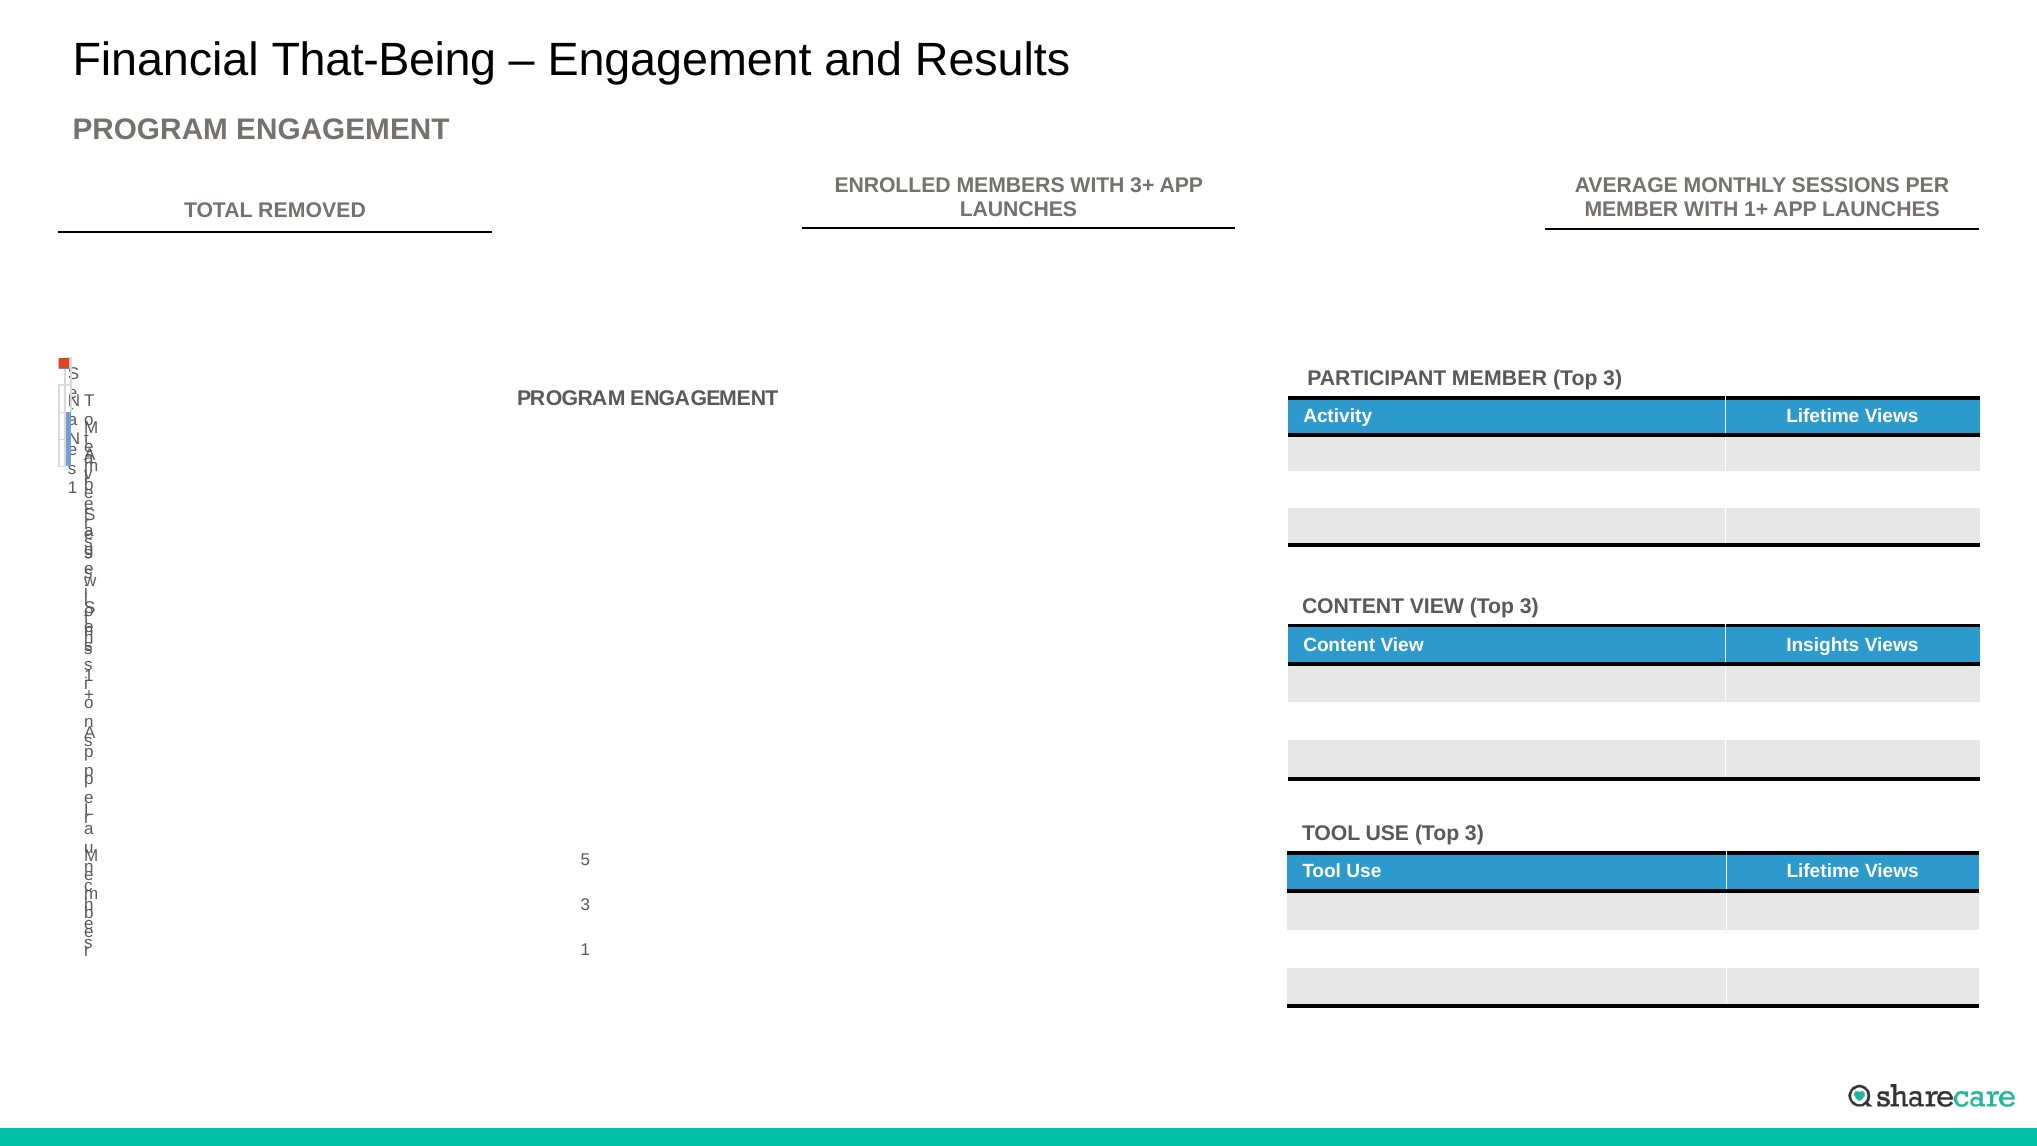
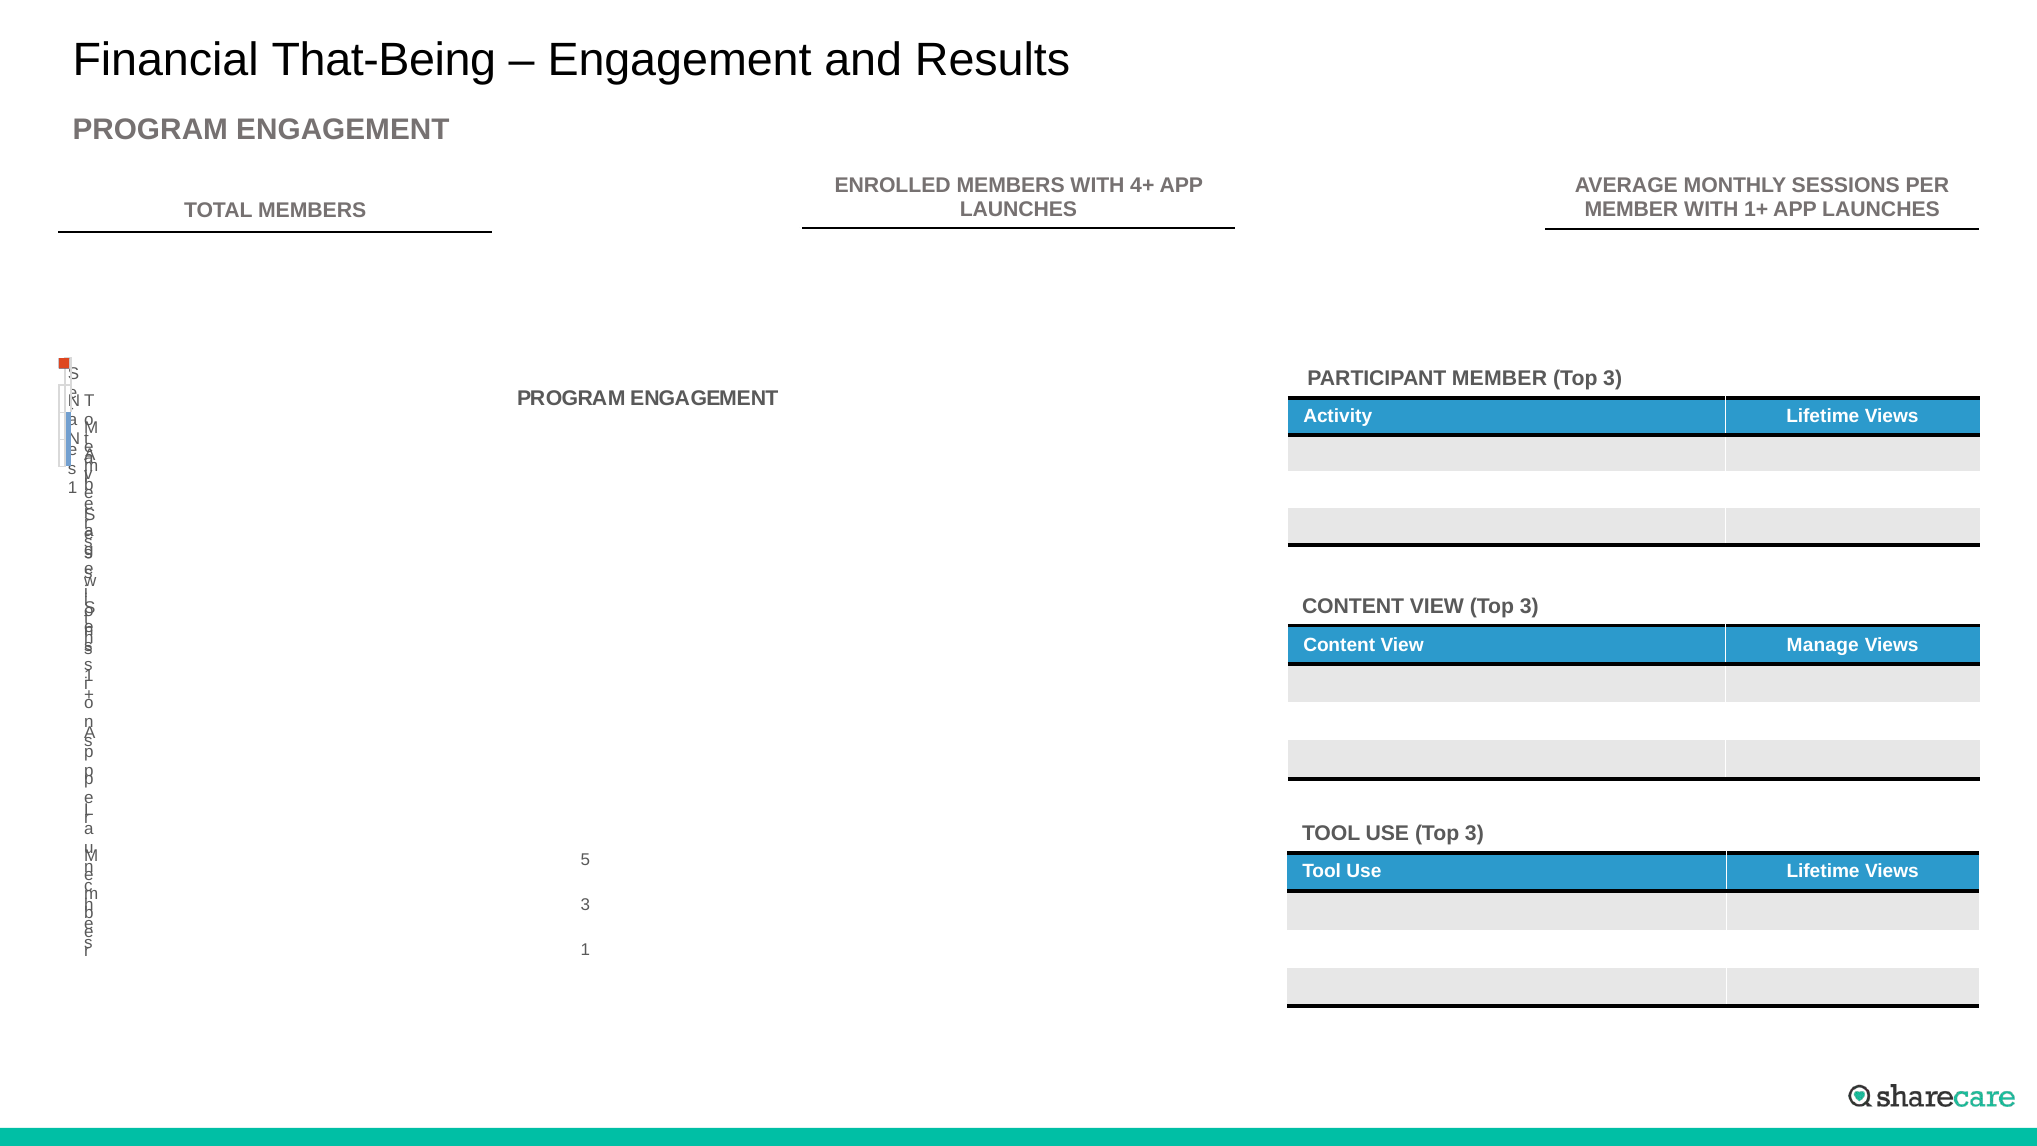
3+: 3+ -> 4+
TOTAL REMOVED: REMOVED -> MEMBERS
Insights: Insights -> Manage
